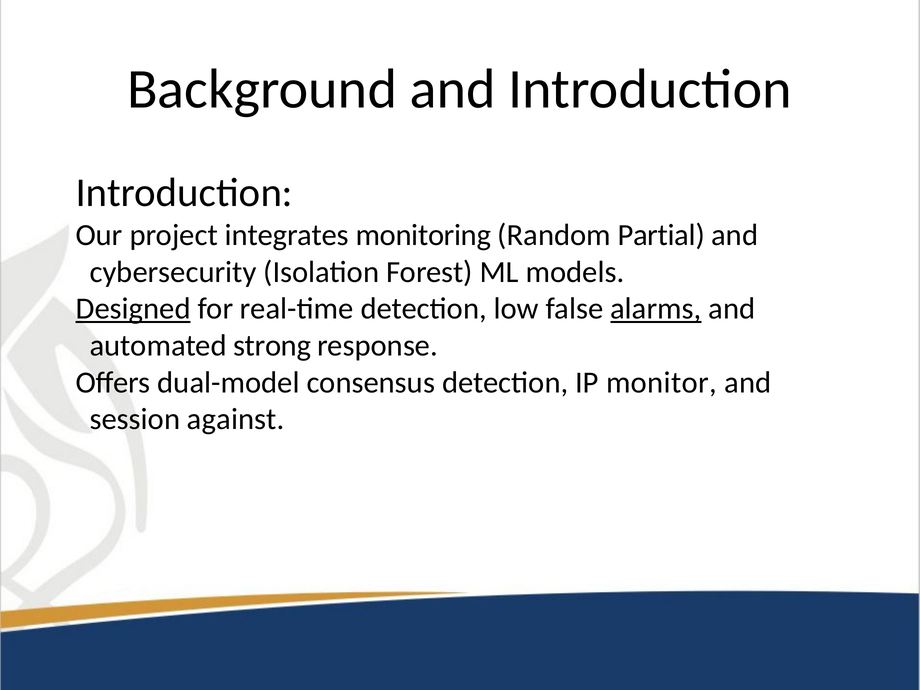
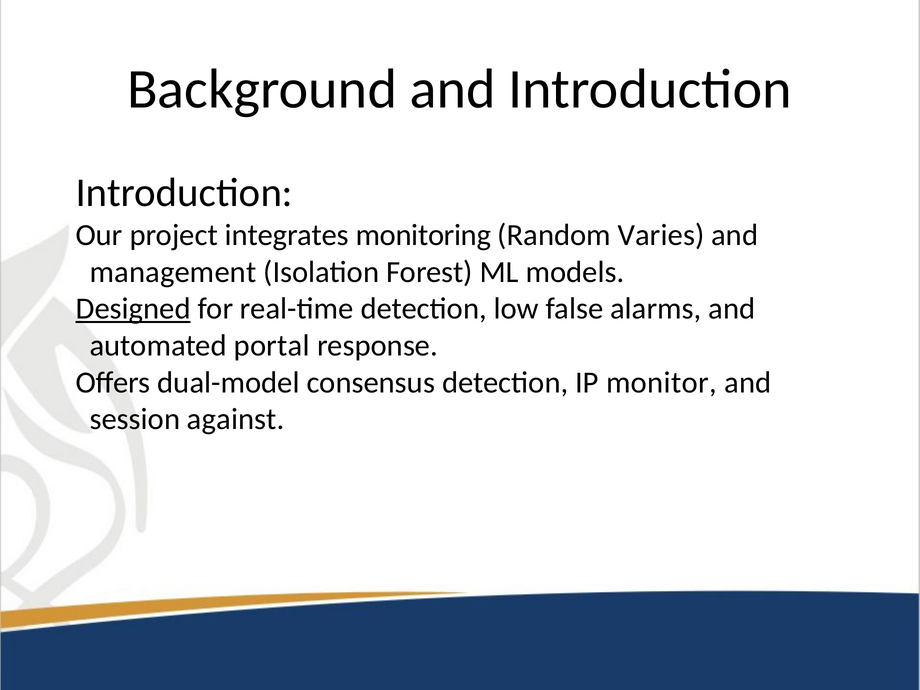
Partial: Partial -> Varies
cybersecurity: cybersecurity -> management
alarms underline: present -> none
strong: strong -> portal
